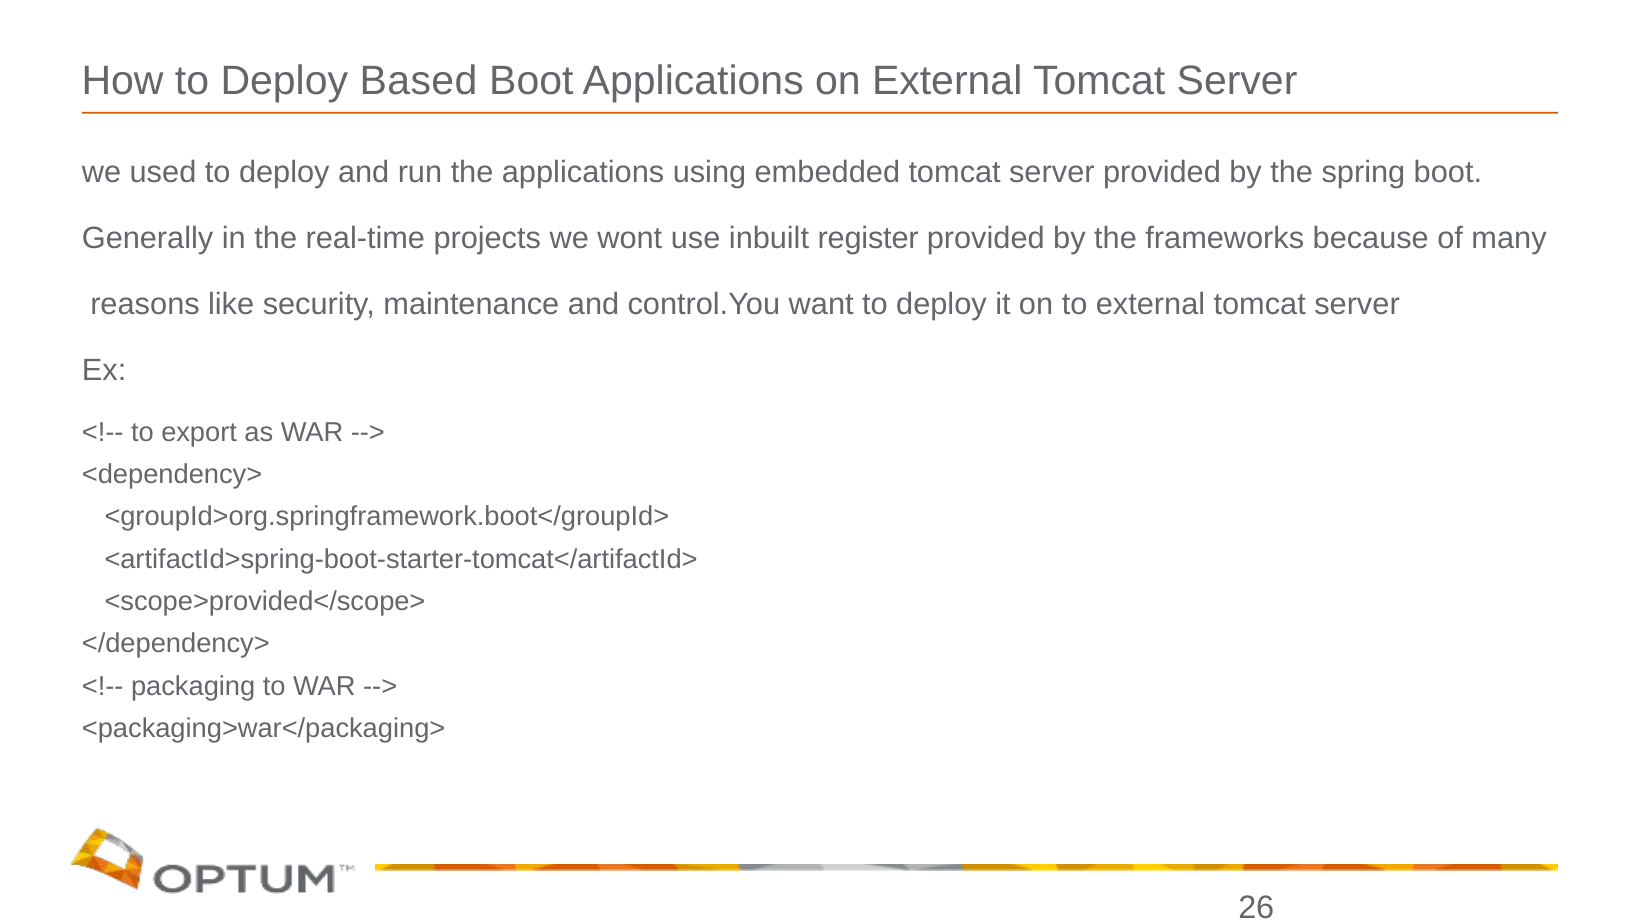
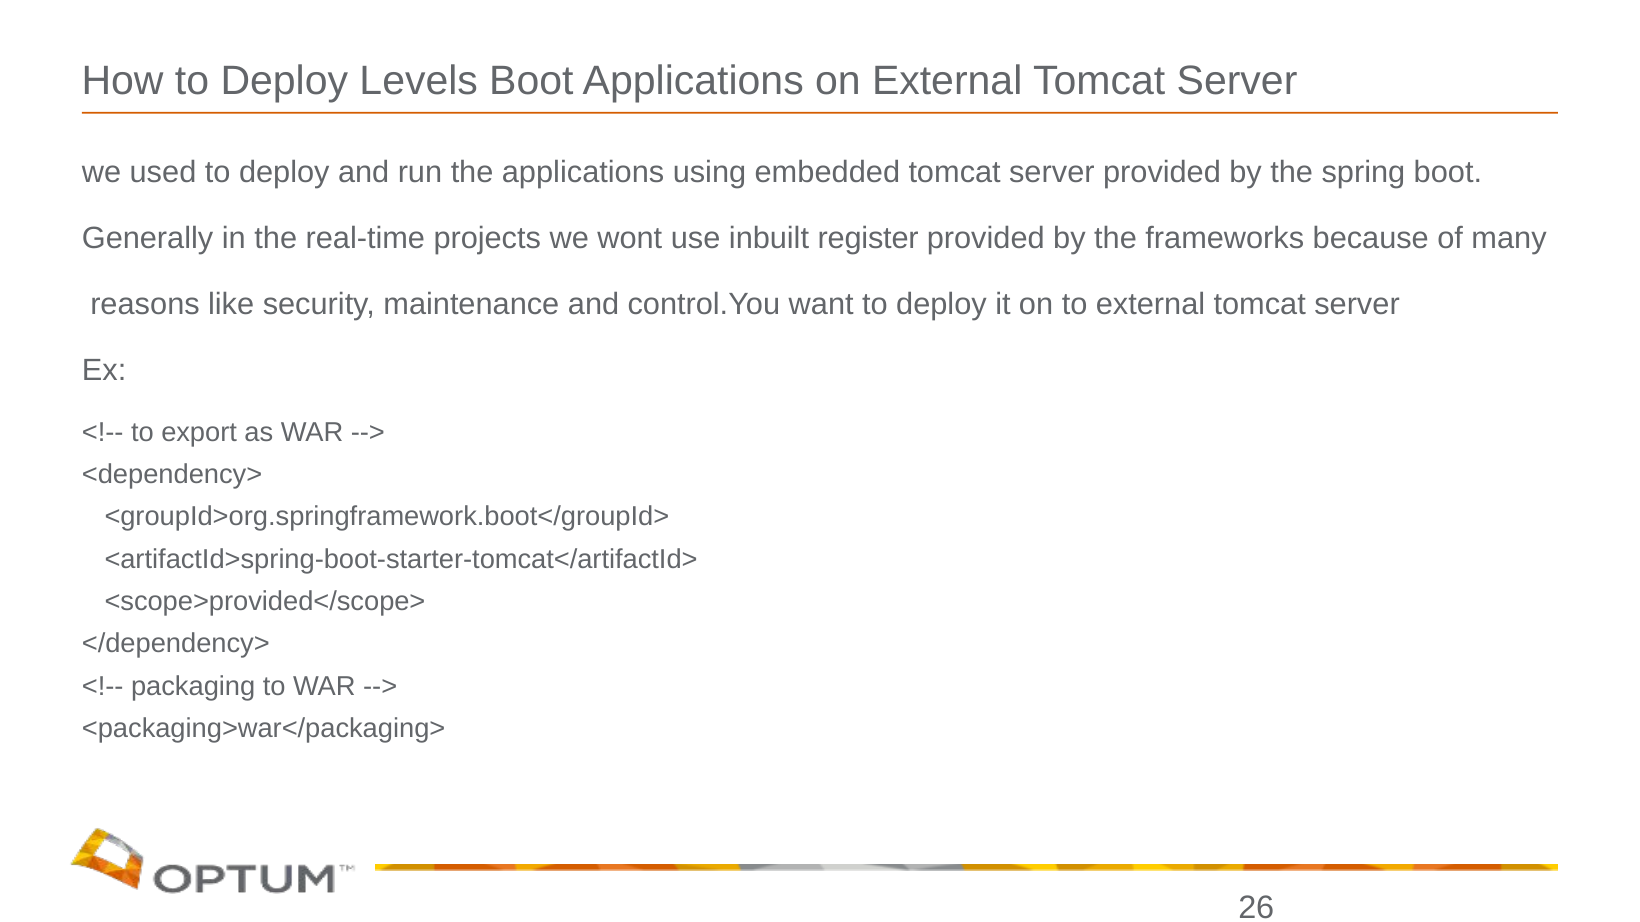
Based: Based -> Levels
